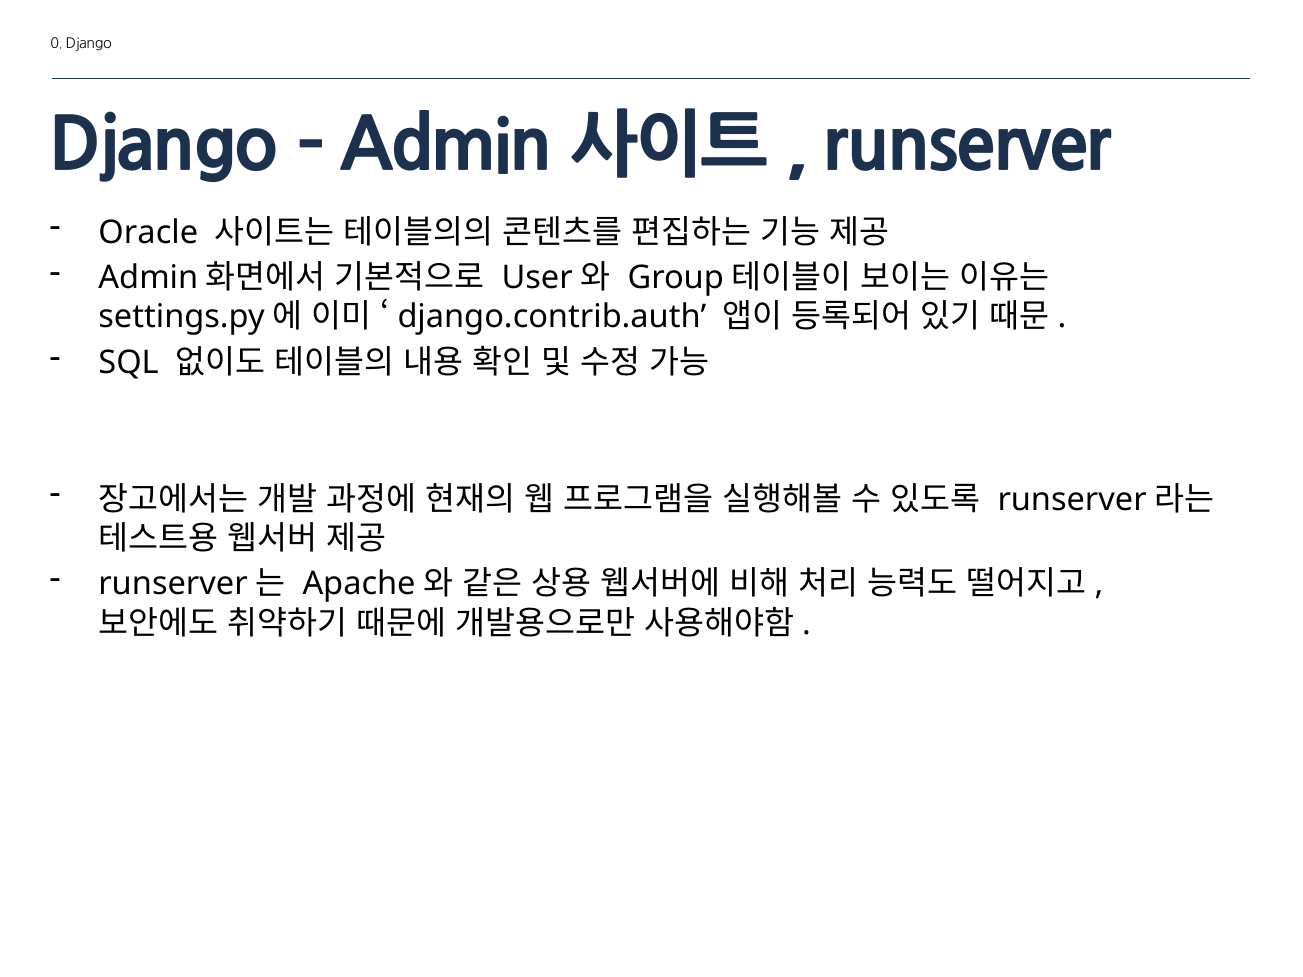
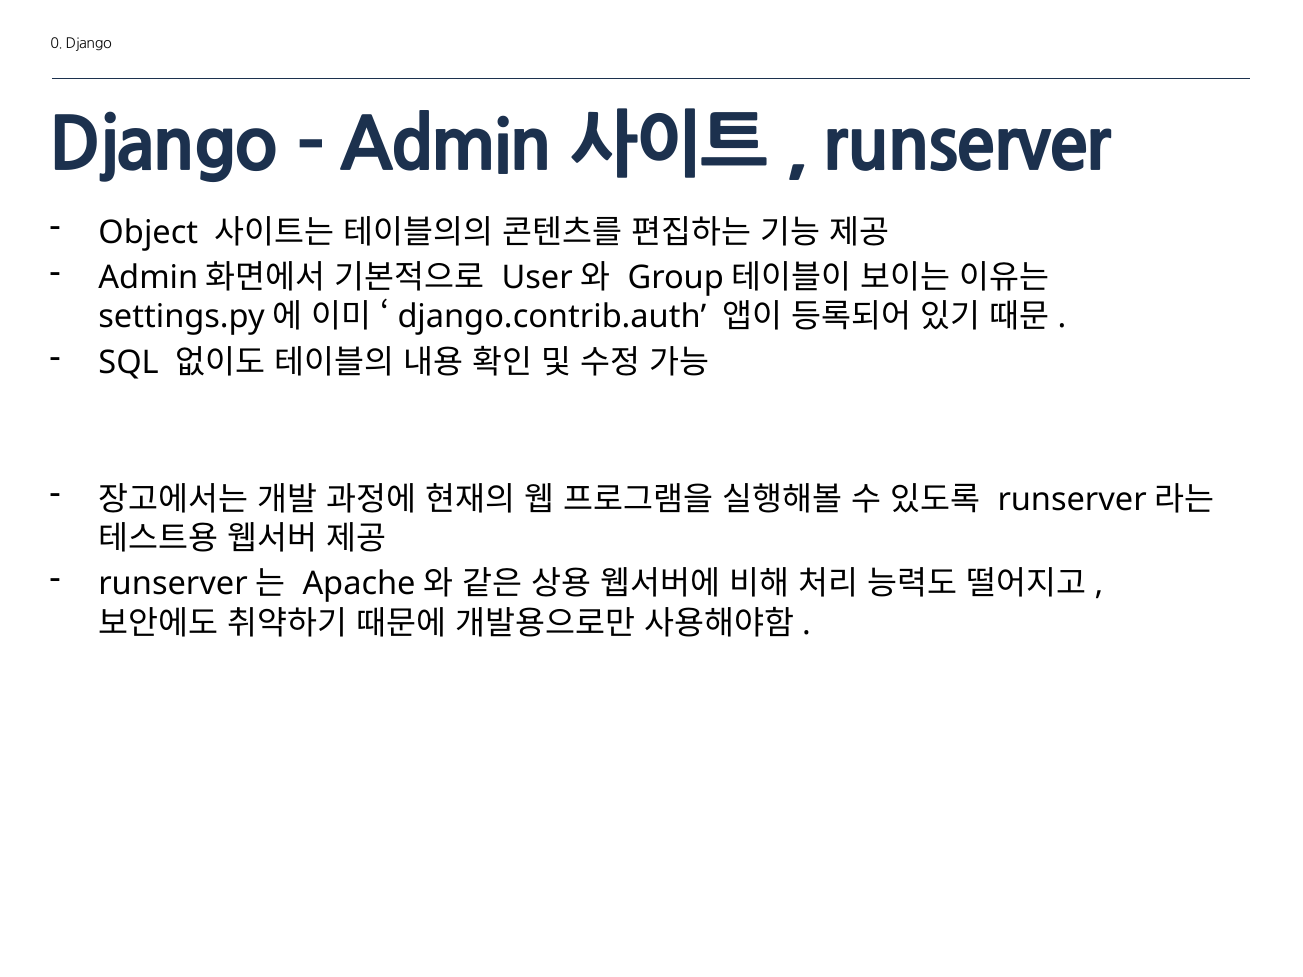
Oracle: Oracle -> Object
